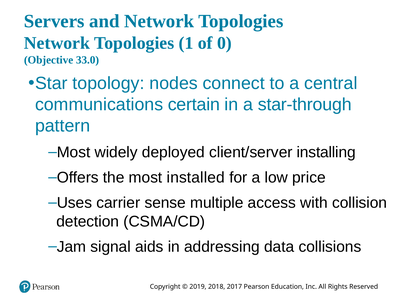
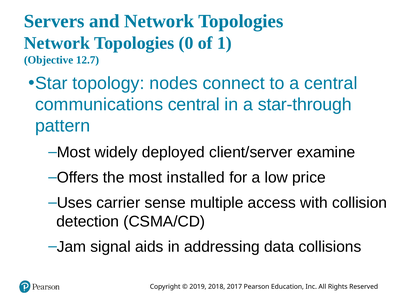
1: 1 -> 0
0: 0 -> 1
33.0: 33.0 -> 12.7
communications certain: certain -> central
installing: installing -> examine
